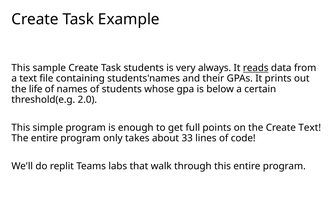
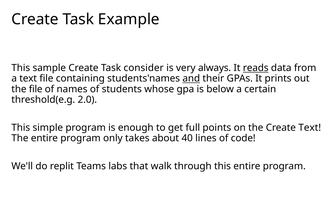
Task students: students -> consider
and underline: none -> present
the life: life -> file
33: 33 -> 40
